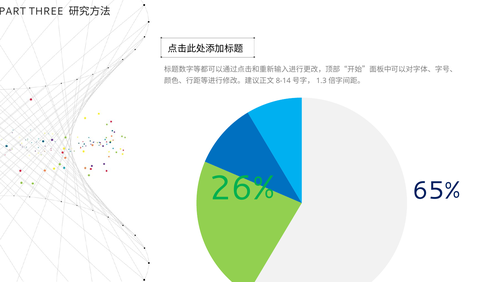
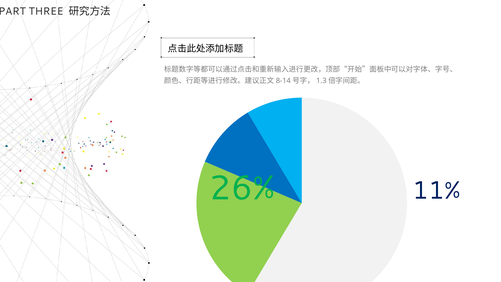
65%: 65% -> 11%
